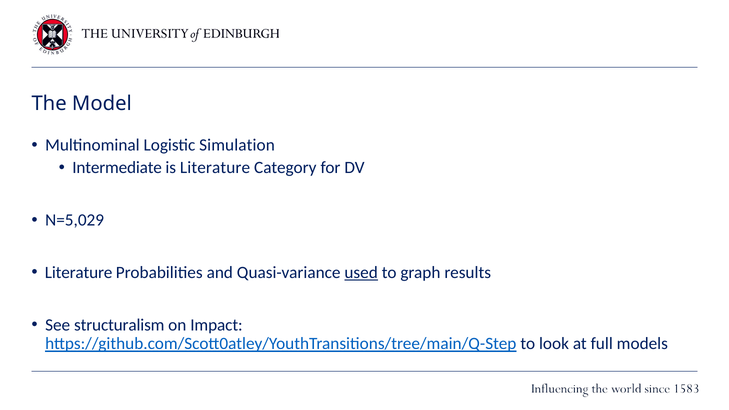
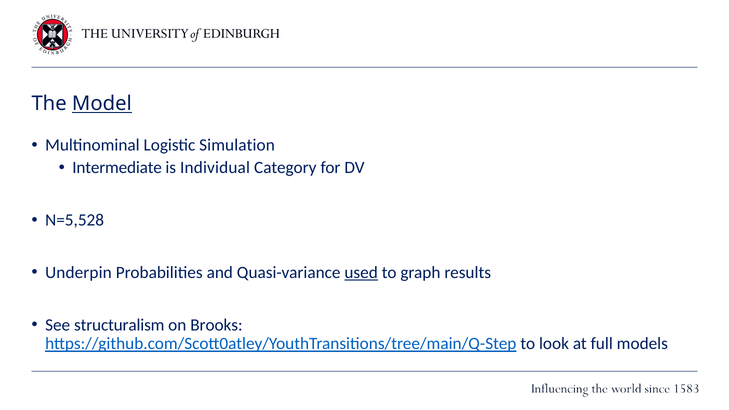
Model underline: none -> present
is Literature: Literature -> Individual
N=5,029: N=5,029 -> N=5,528
Literature at (79, 273): Literature -> Underpin
Impact: Impact -> Brooks
